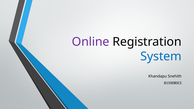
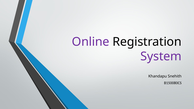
System colour: blue -> purple
